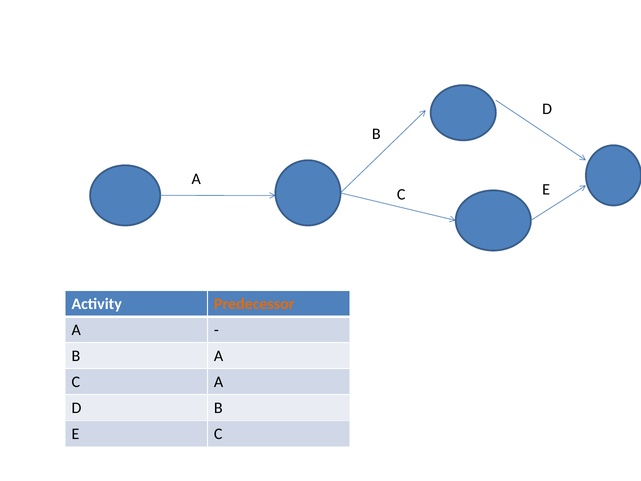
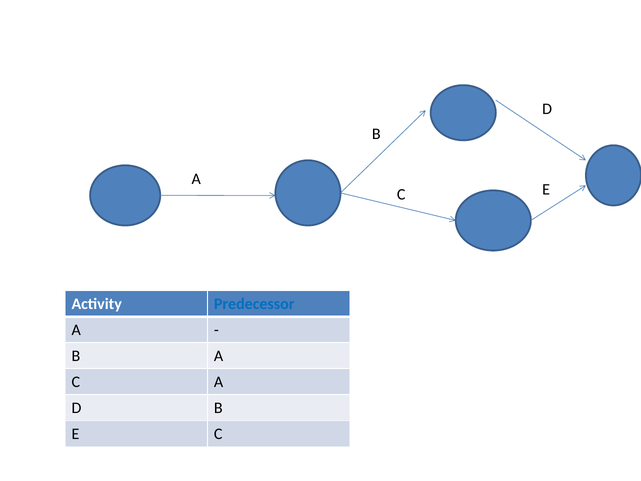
Predecessor colour: orange -> blue
